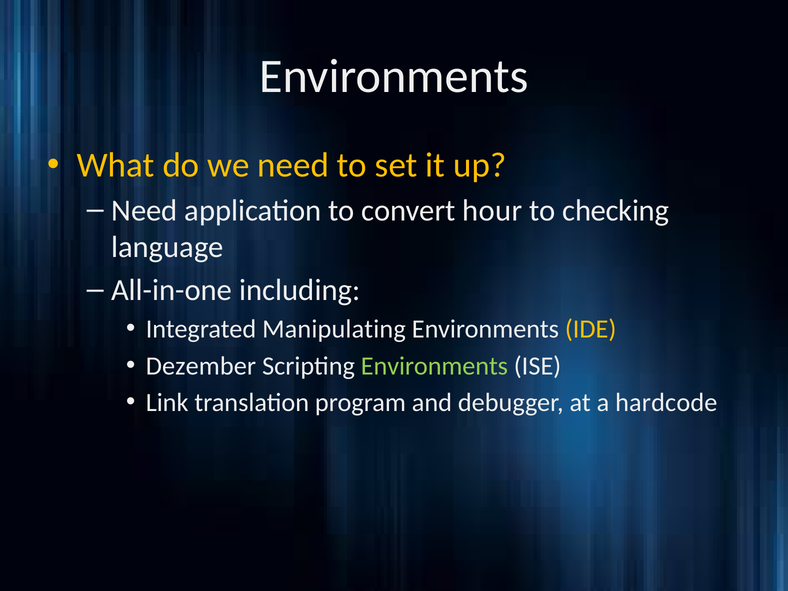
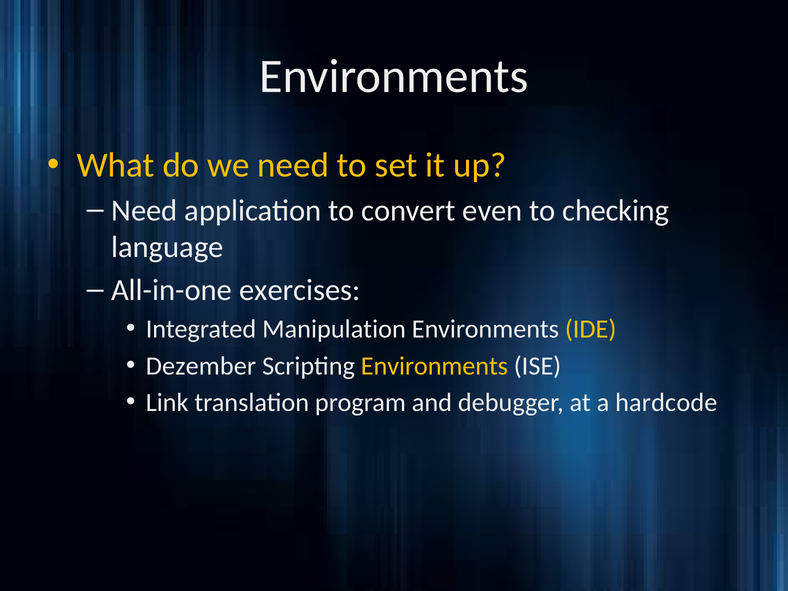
hour: hour -> even
including: including -> exercises
Manipulating: Manipulating -> Manipulation
Environments at (434, 366) colour: light green -> yellow
